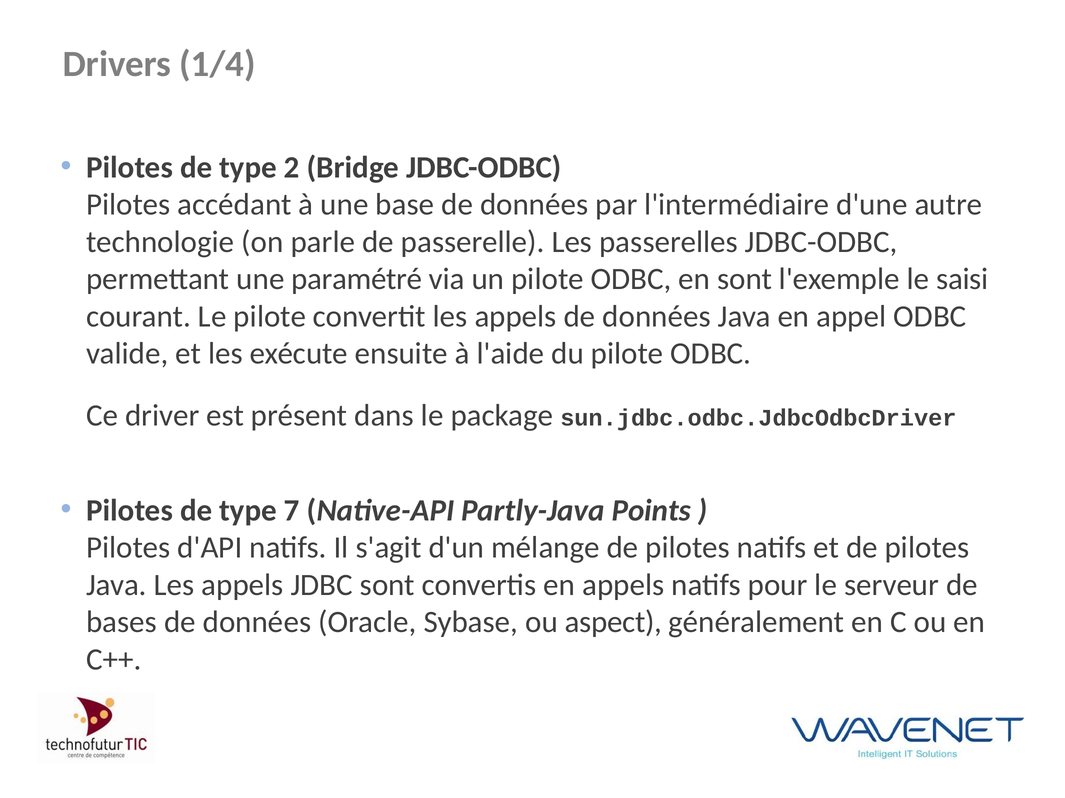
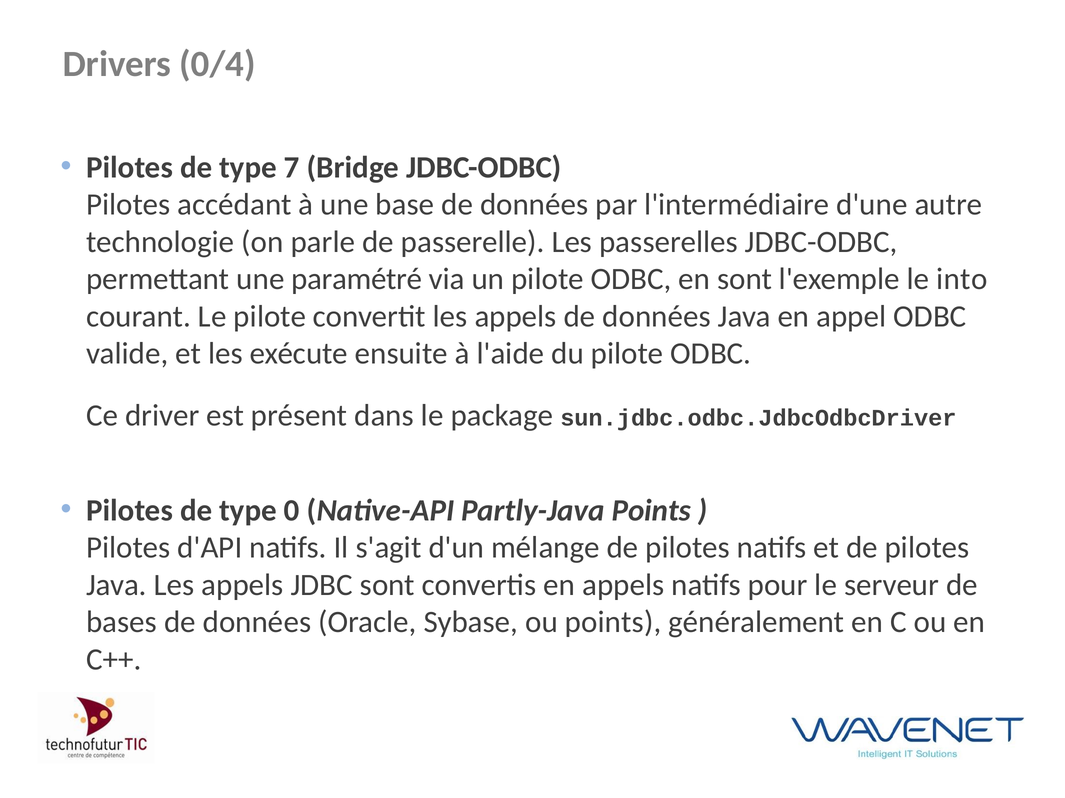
1/4: 1/4 -> 0/4
2: 2 -> 7
saisi: saisi -> into
7: 7 -> 0
ou aspect: aspect -> points
